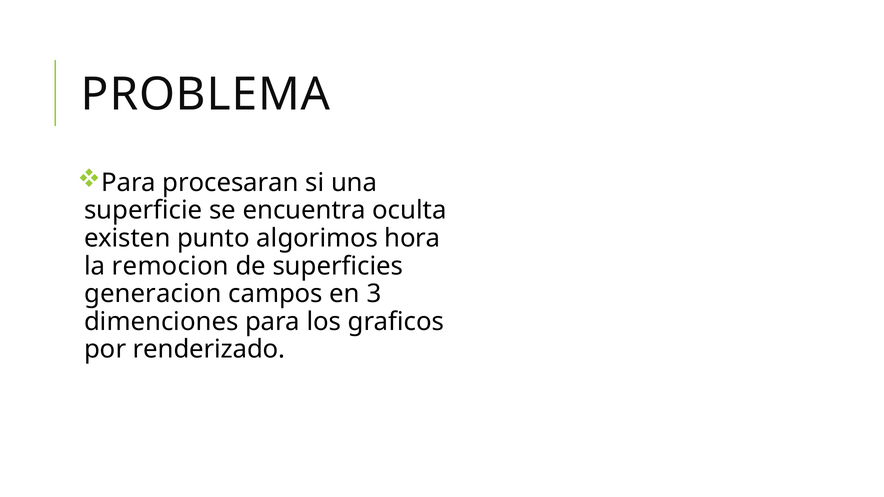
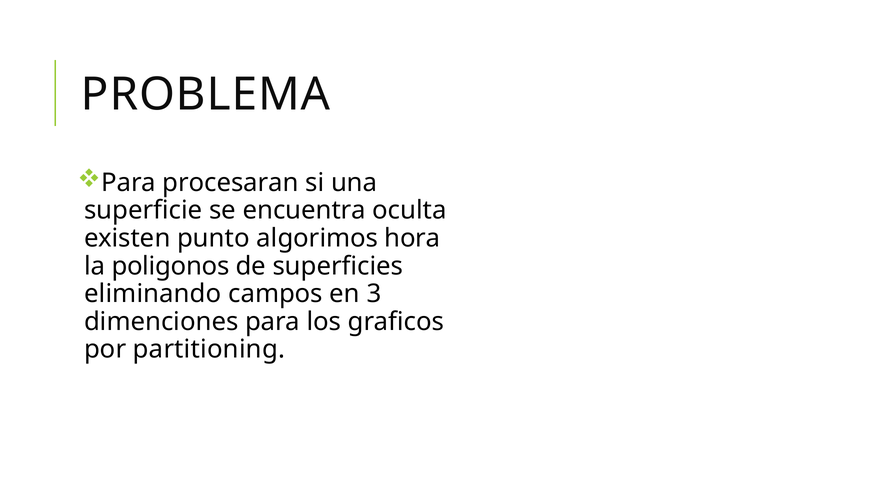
remocion: remocion -> poligonos
generacion: generacion -> eliminando
renderizado: renderizado -> partitioning
